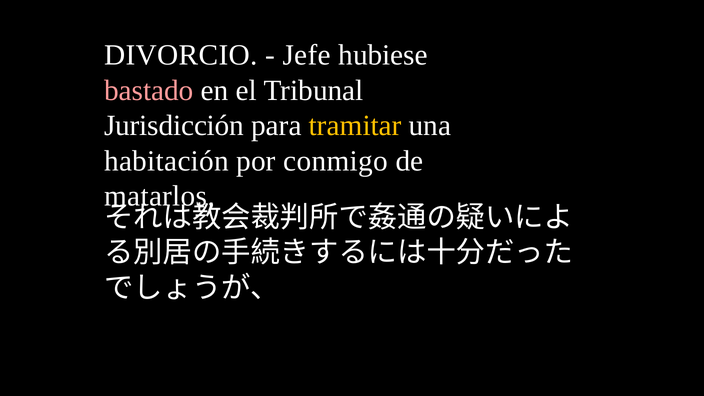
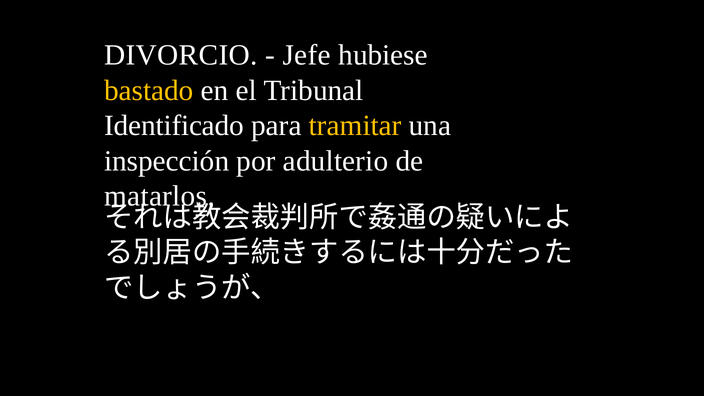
bastado colour: pink -> yellow
Jurisdicción: Jurisdicción -> Identificado
habitación: habitación -> inspección
conmigo: conmigo -> adulterio
